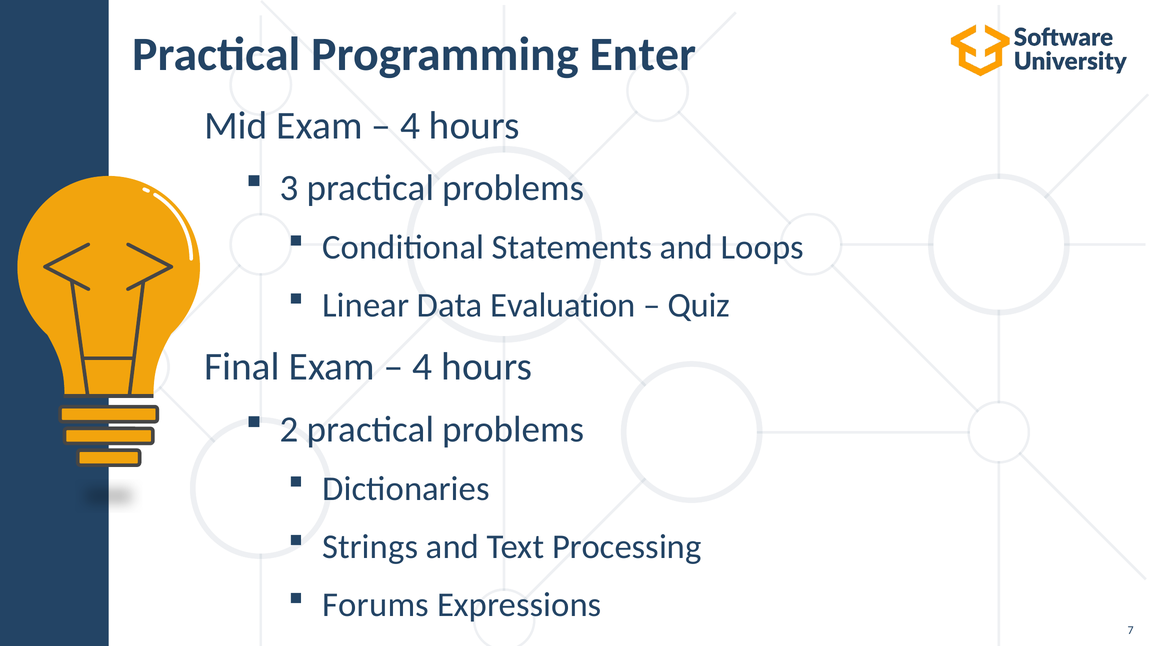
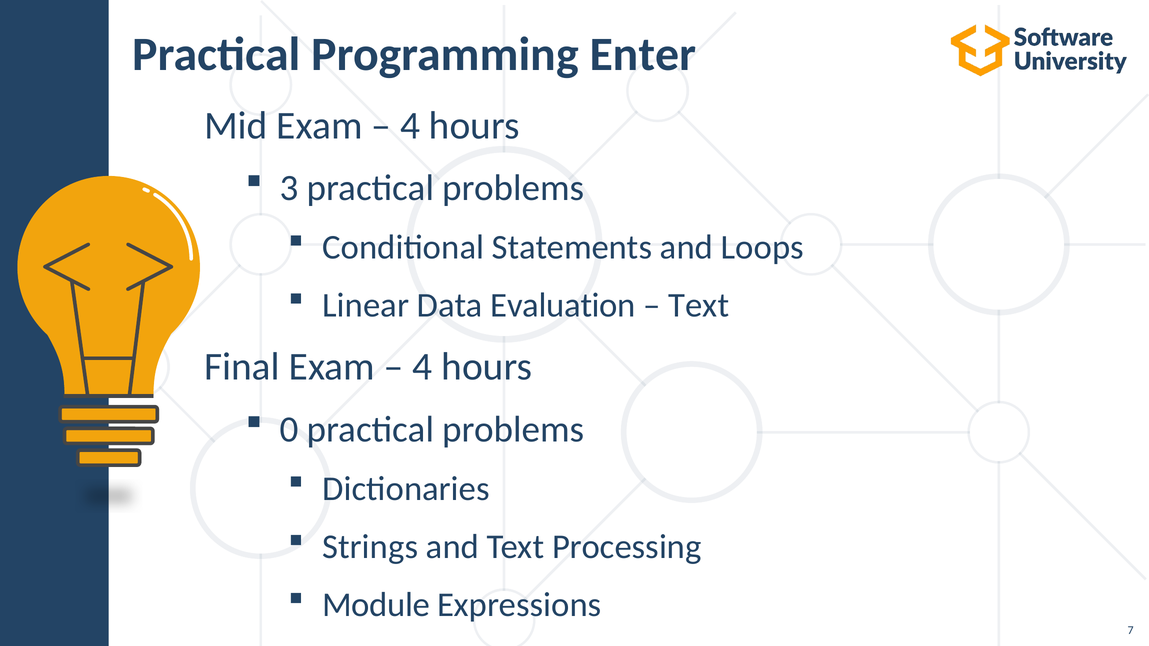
Quiz at (699, 306): Quiz -> Text
2: 2 -> 0
Forums: Forums -> Module
